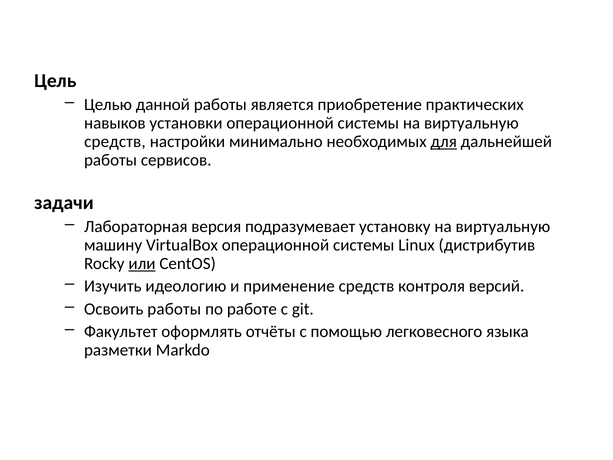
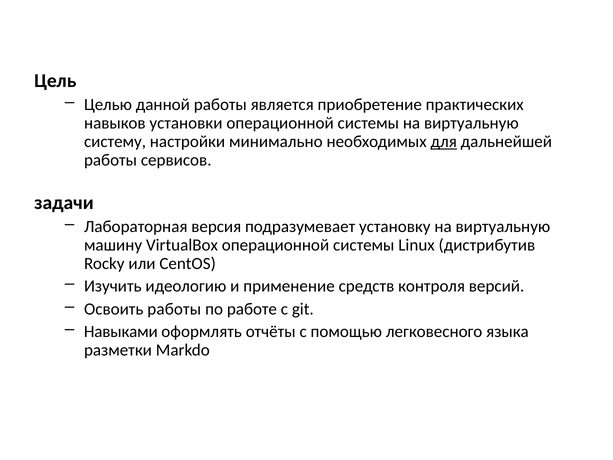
средств at (115, 141): средств -> систему
или underline: present -> none
Факультет: Факультет -> Навыками
